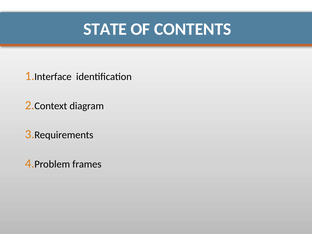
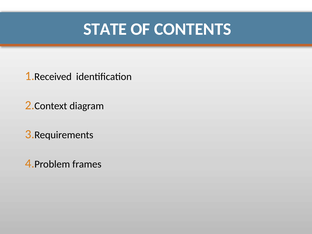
Interface: Interface -> Received
